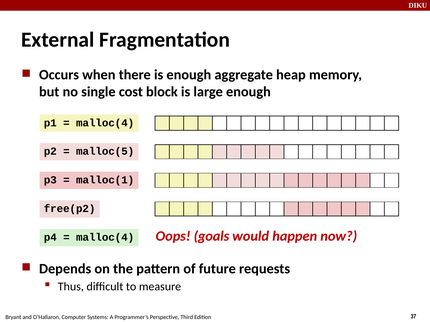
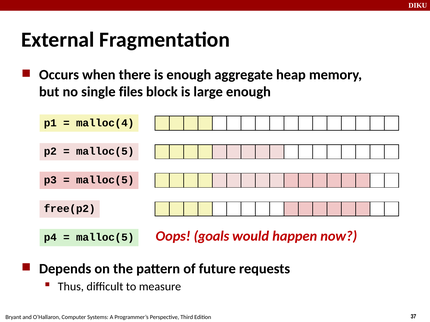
cost: cost -> files
malloc(1 at (105, 180): malloc(1 -> malloc(5
malloc(4 at (105, 238): malloc(4 -> malloc(5
